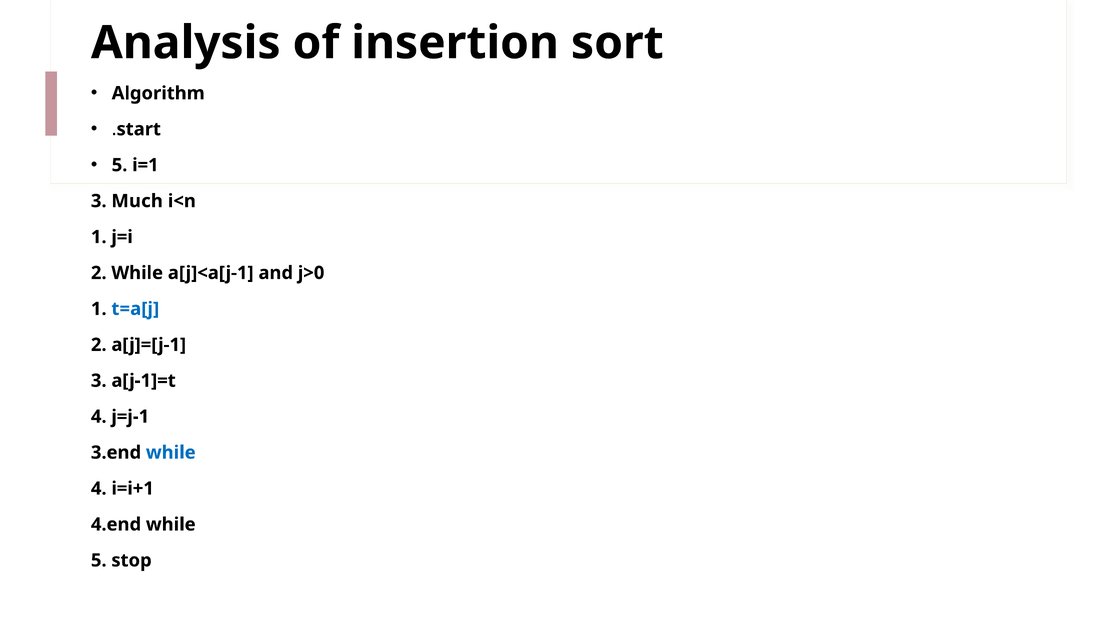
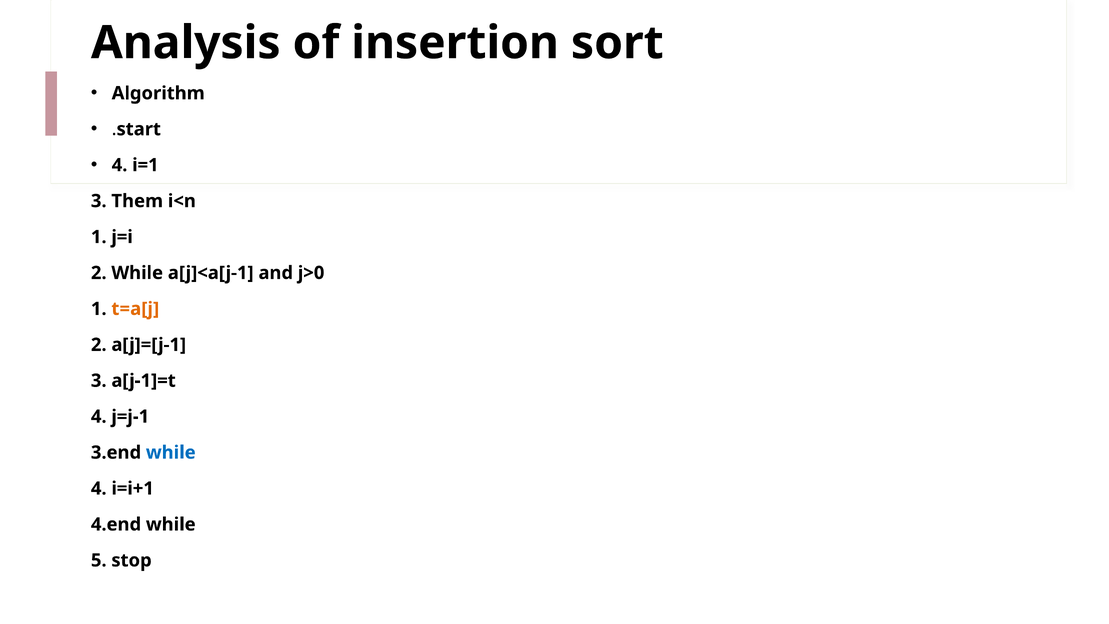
5 at (120, 165): 5 -> 4
Much: Much -> Them
t=a[j colour: blue -> orange
